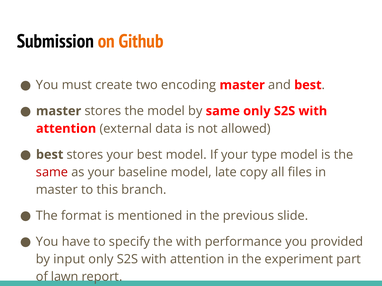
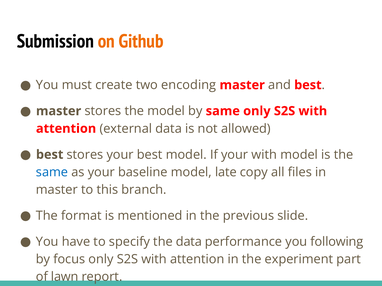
your type: type -> with
same at (52, 172) colour: red -> blue
the with: with -> data
provided: provided -> following
input: input -> focus
